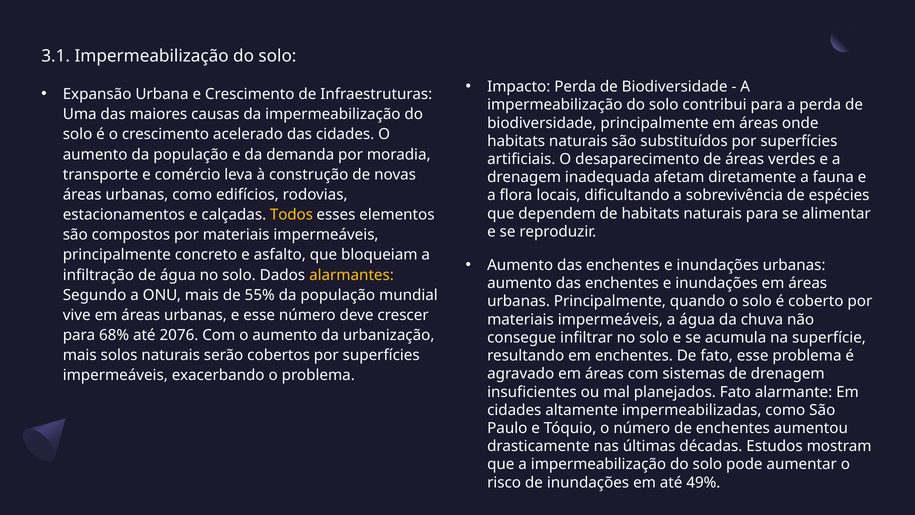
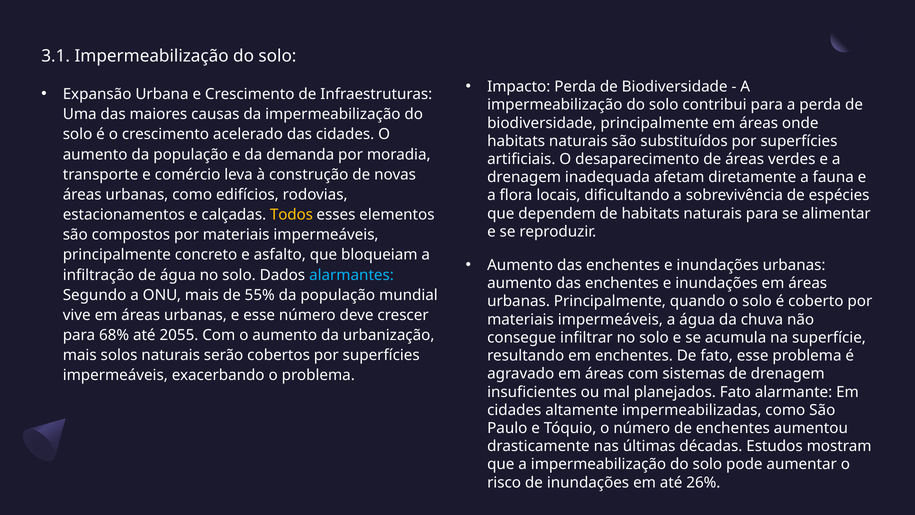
alarmantes colour: yellow -> light blue
2076: 2076 -> 2055
49%: 49% -> 26%
